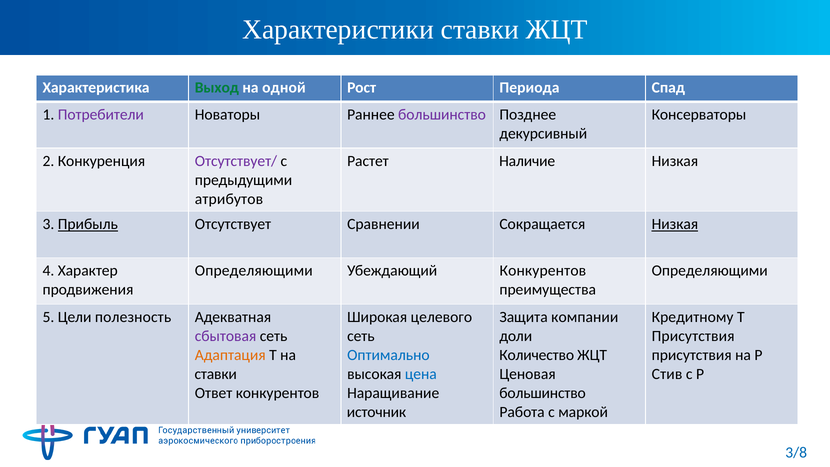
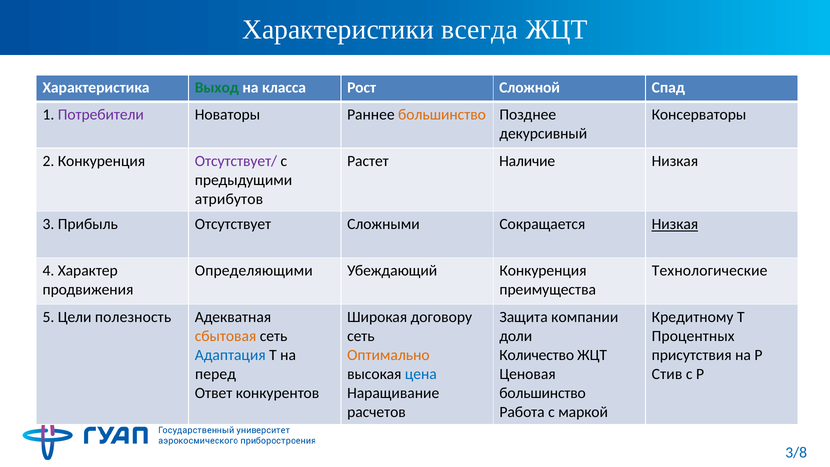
Характеристики ставки: ставки -> всегда
одной: одной -> класса
Периода: Периода -> Сложной
большинство at (442, 114) colour: purple -> orange
Прибыль underline: present -> none
Сравнении: Сравнении -> Сложными
Убеждающий Конкурентов: Конкурентов -> Конкуренция
Определяющими at (710, 270): Определяющими -> Технологические
целевого: целевого -> договору
сбытовая colour: purple -> orange
Присутствия at (693, 336): Присутствия -> Процентных
Адаптация colour: orange -> blue
Оптимально colour: blue -> orange
ставки at (216, 374): ставки -> перед
источник: источник -> расчетов
